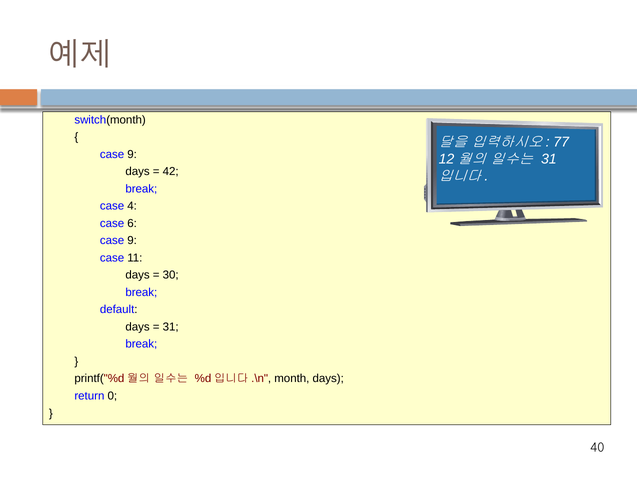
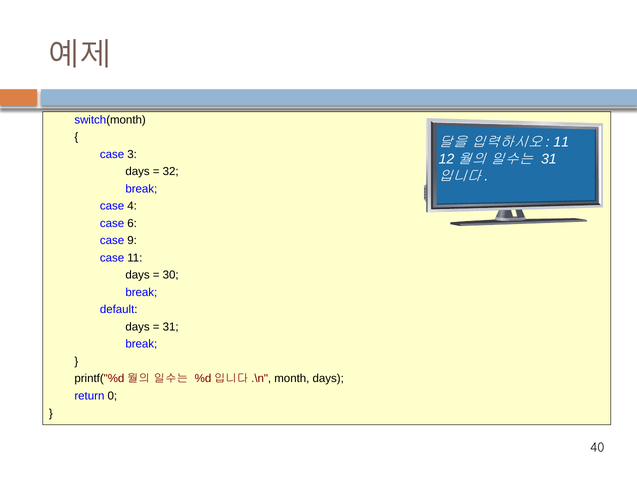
77 at (561, 142): 77 -> 11
9 at (132, 154): 9 -> 3
42: 42 -> 32
